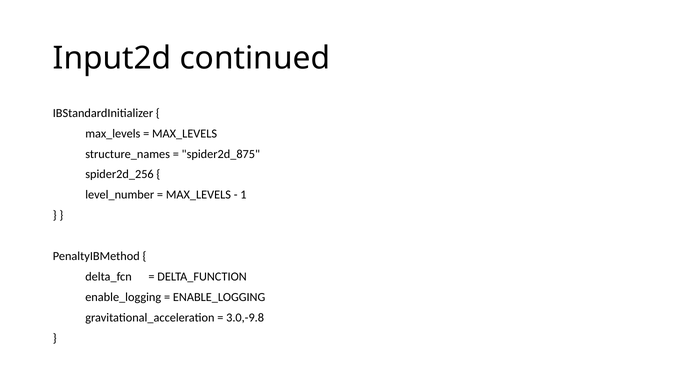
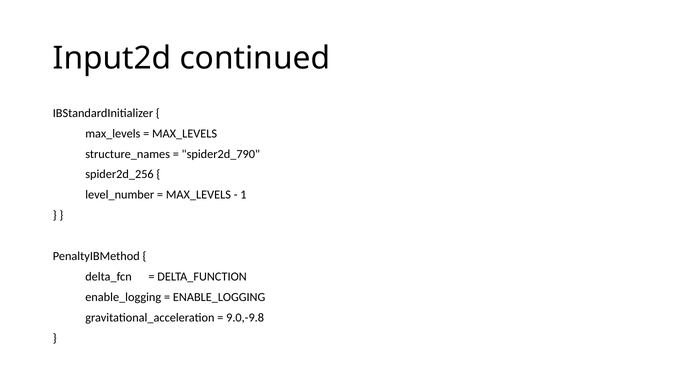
spider2d_875: spider2d_875 -> spider2d_790
3.0,-9.8: 3.0,-9.8 -> 9.0,-9.8
